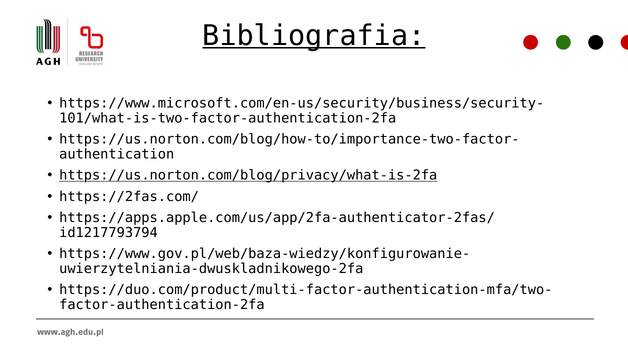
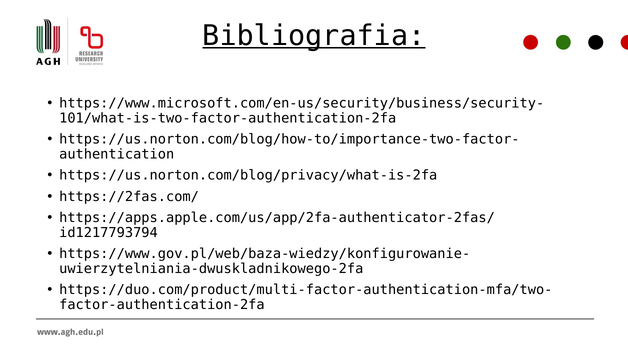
https://us.norton.com/blog/privacy/what-is-2fa underline: present -> none
